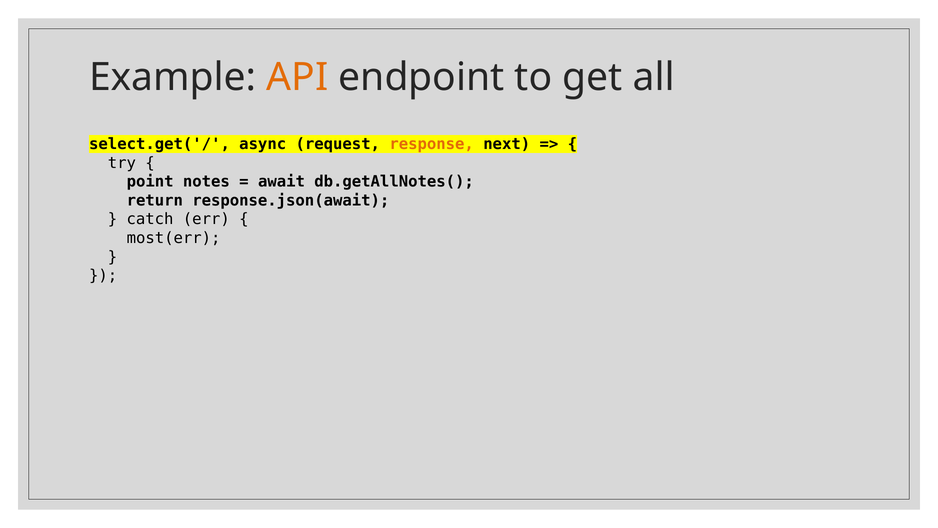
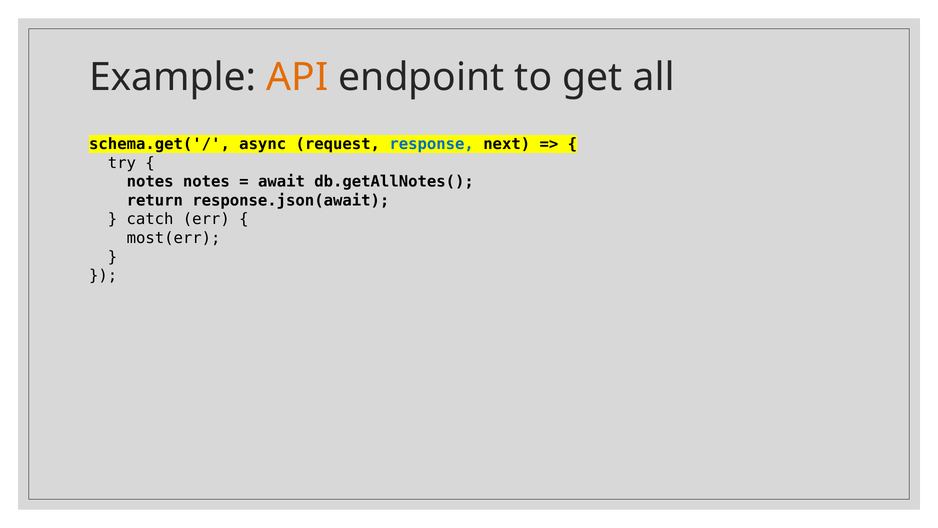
select.get('/: select.get('/ -> schema.get('/
response colour: orange -> blue
point at (150, 182): point -> notes
